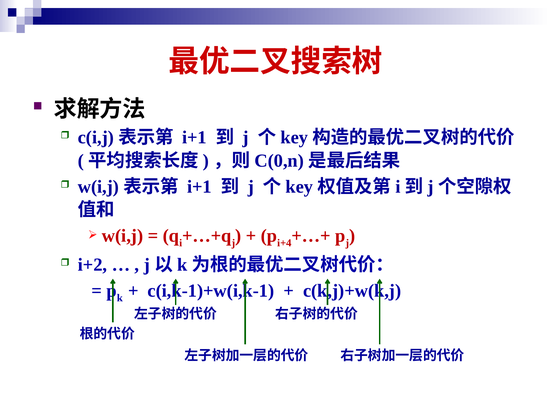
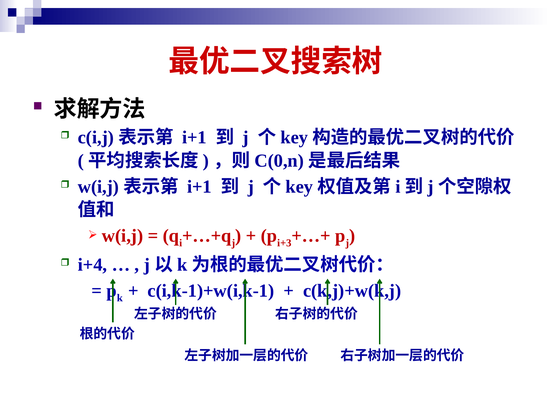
i+4: i+4 -> i+3
i+2: i+2 -> i+4
